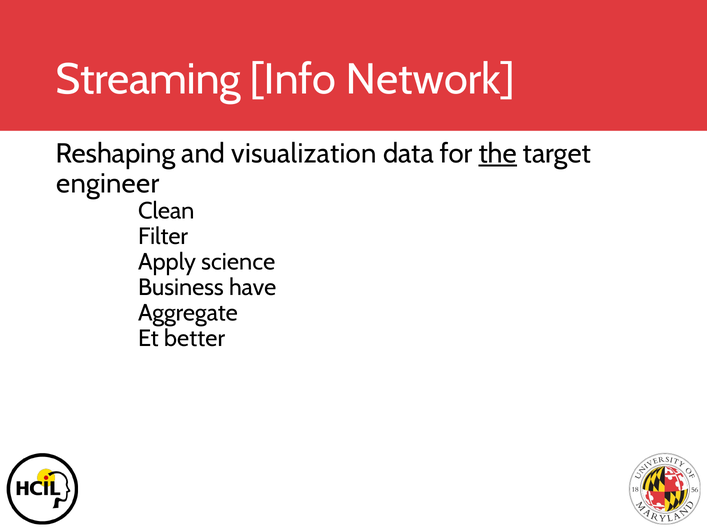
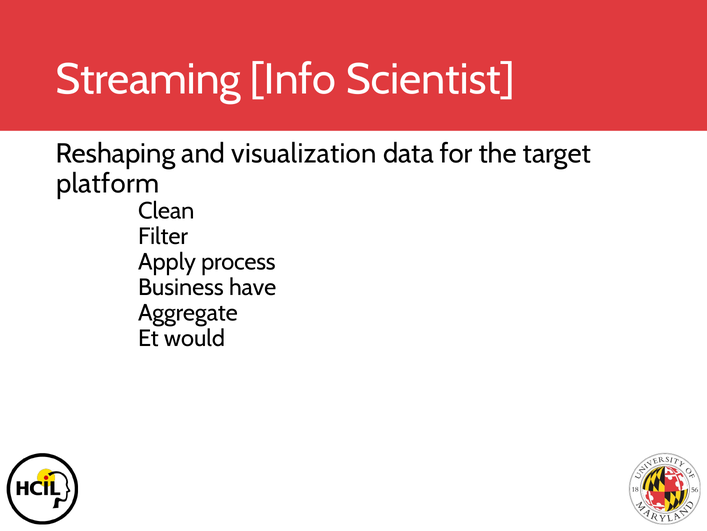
Network: Network -> Scientist
the underline: present -> none
engineer: engineer -> platform
science: science -> process
better: better -> would
